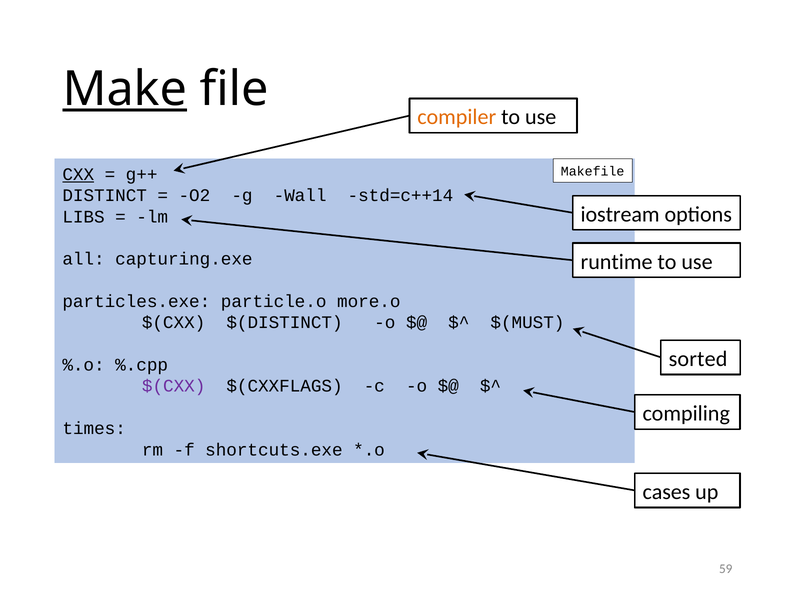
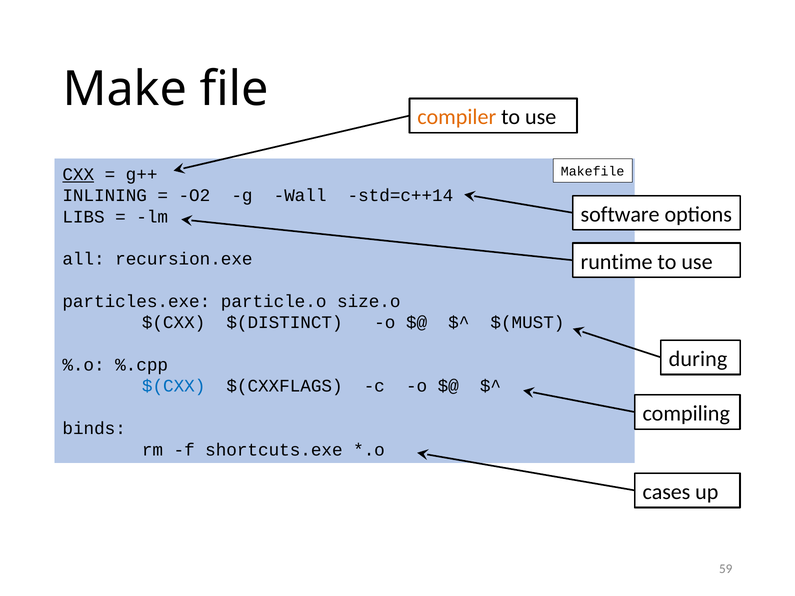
Make underline: present -> none
DISTINCT: DISTINCT -> INLINING
iostream: iostream -> software
capturing.exe: capturing.exe -> recursion.exe
more.o: more.o -> size.o
sorted: sorted -> during
$(CXX at (174, 386) colour: purple -> blue
times: times -> binds
